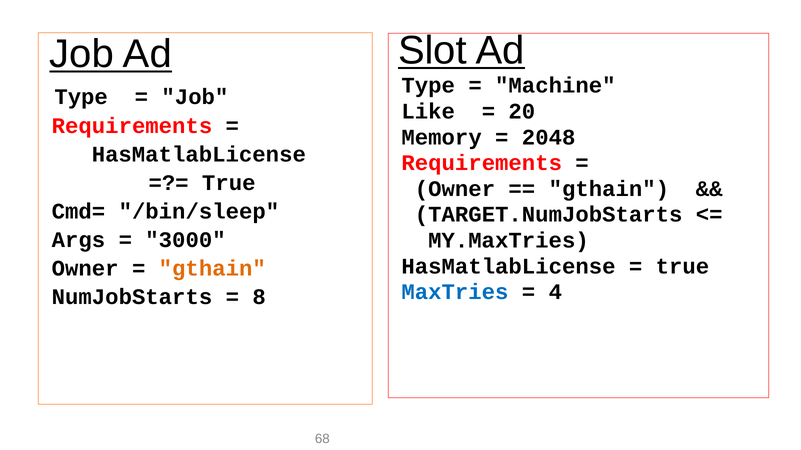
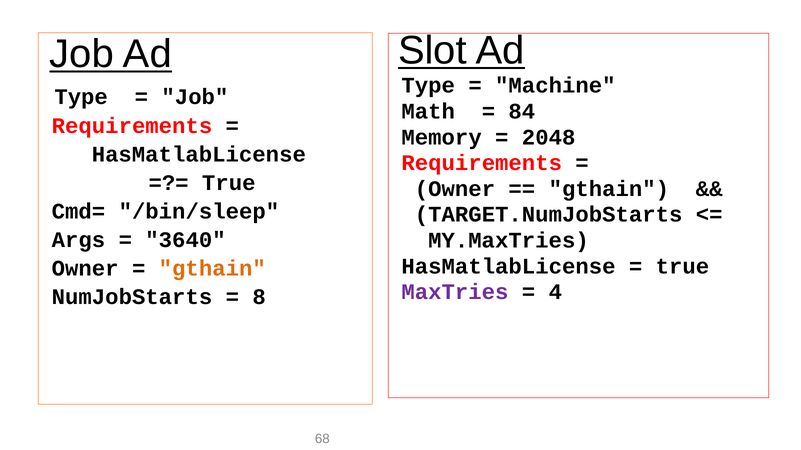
Like: Like -> Math
20: 20 -> 84
3000: 3000 -> 3640
MaxTries colour: blue -> purple
